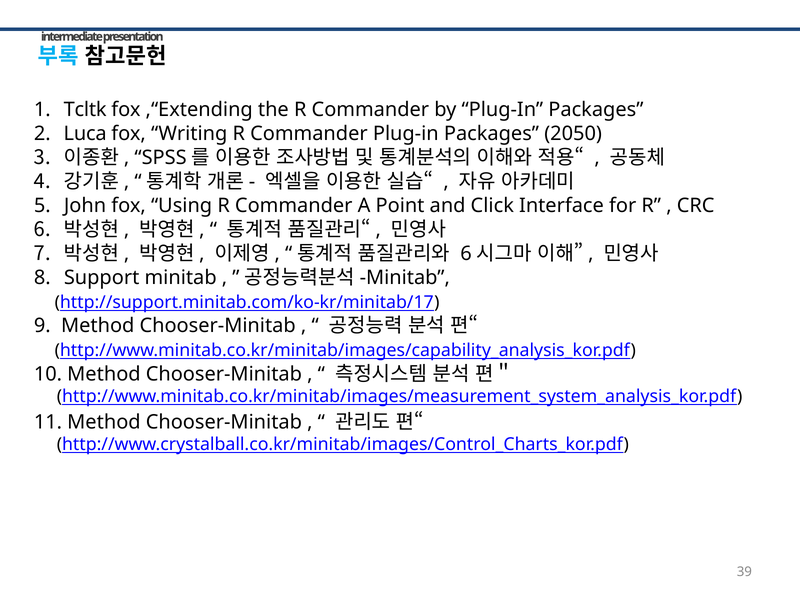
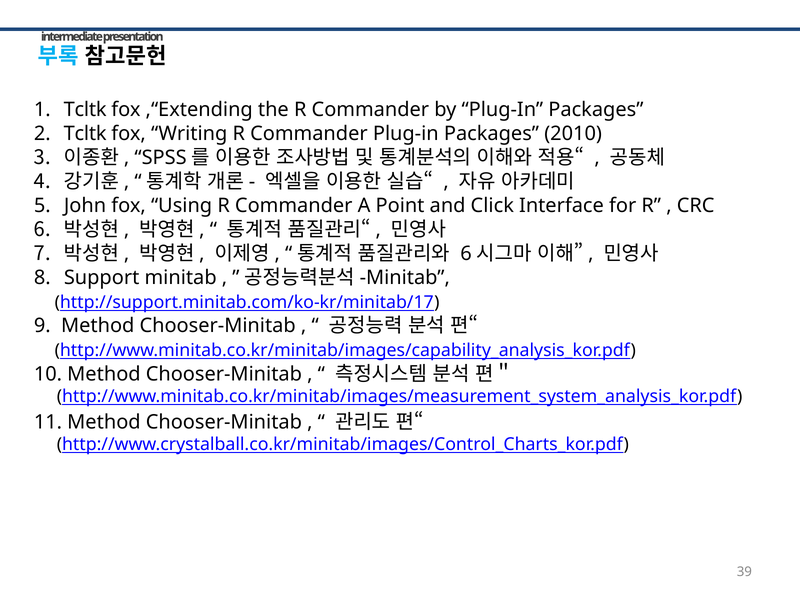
Luca at (85, 134): Luca -> Tcltk
2050: 2050 -> 2010
